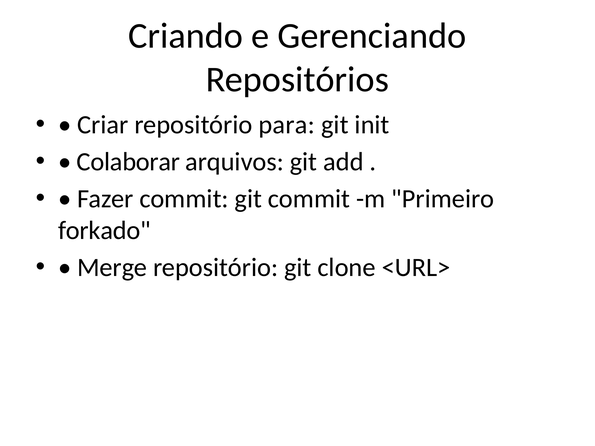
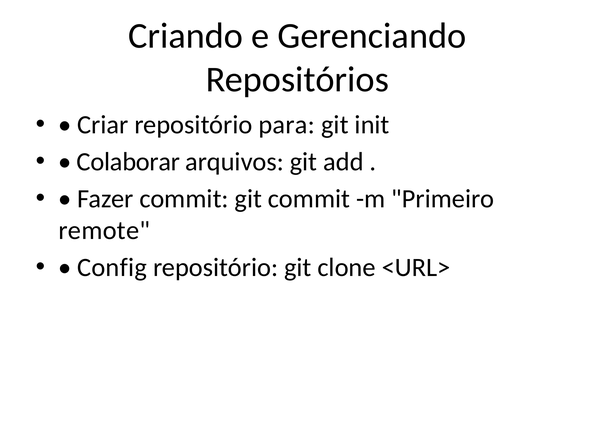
forkado: forkado -> remote
Merge: Merge -> Config
